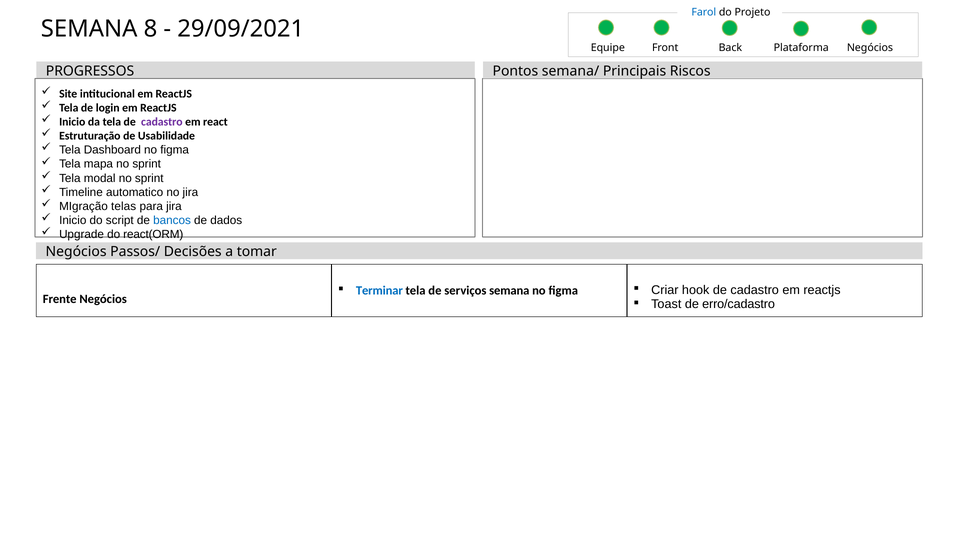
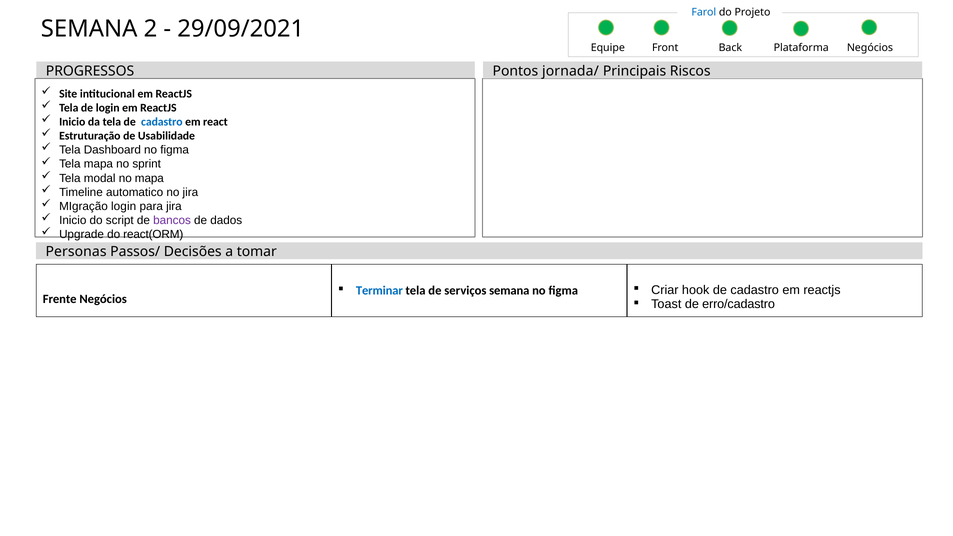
8: 8 -> 2
semana/: semana/ -> jornada/
cadastro at (162, 122) colour: purple -> blue
modal no sprint: sprint -> mapa
MIgração telas: telas -> login
bancos colour: blue -> purple
Negócios at (76, 252): Negócios -> Personas
